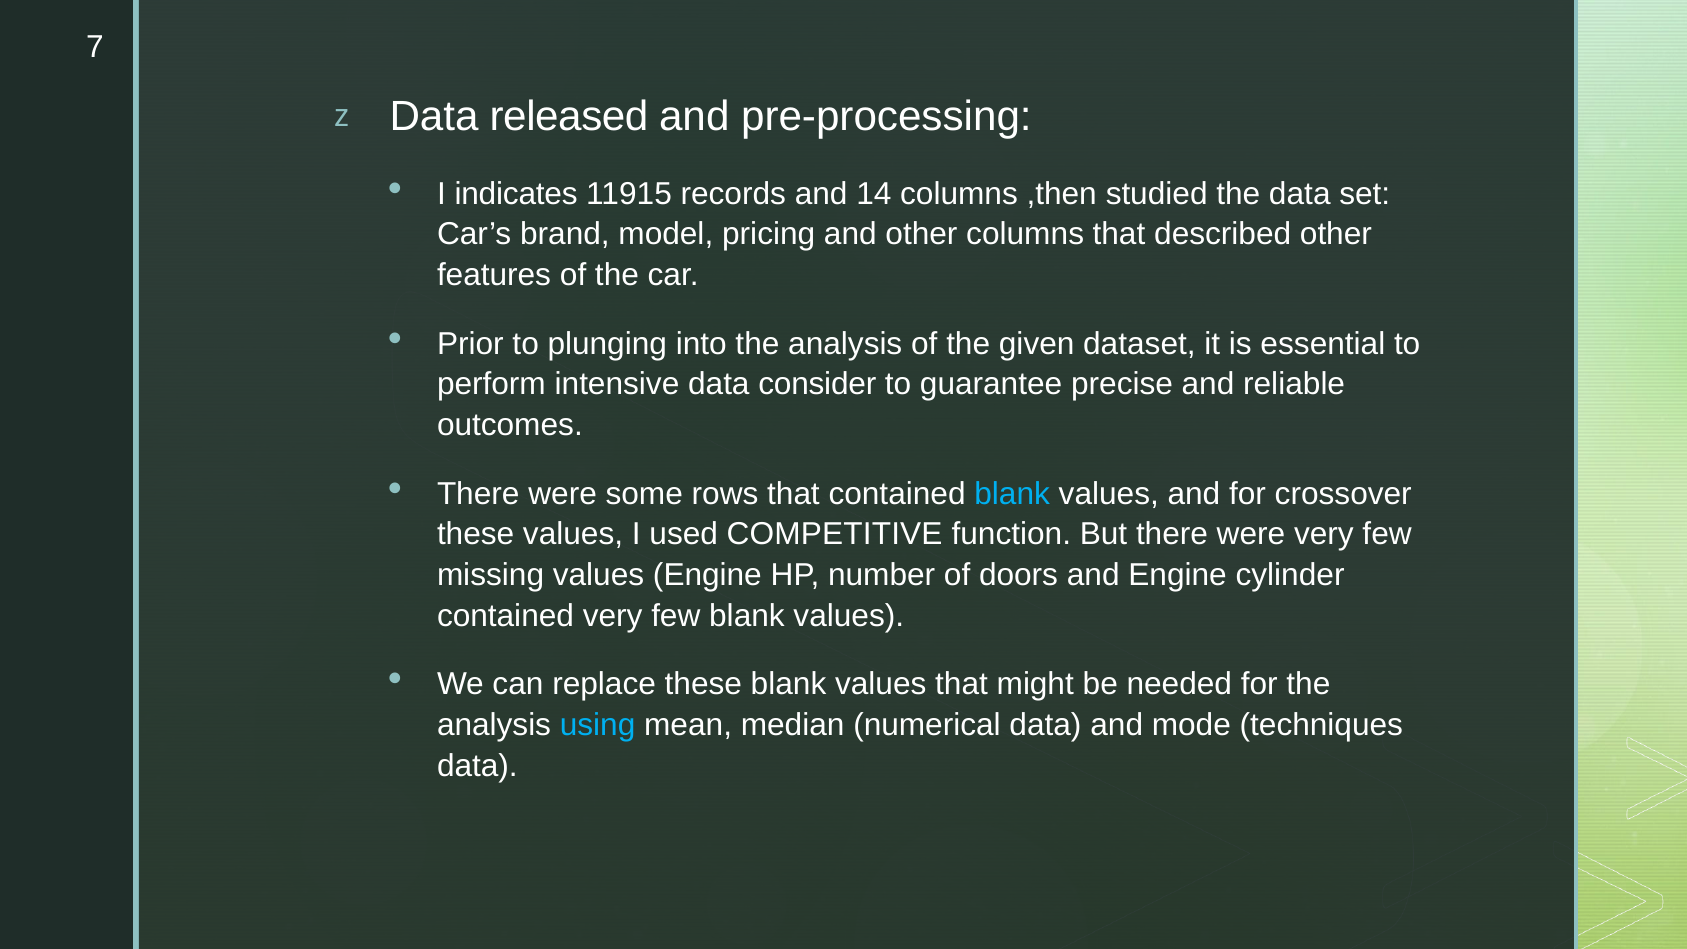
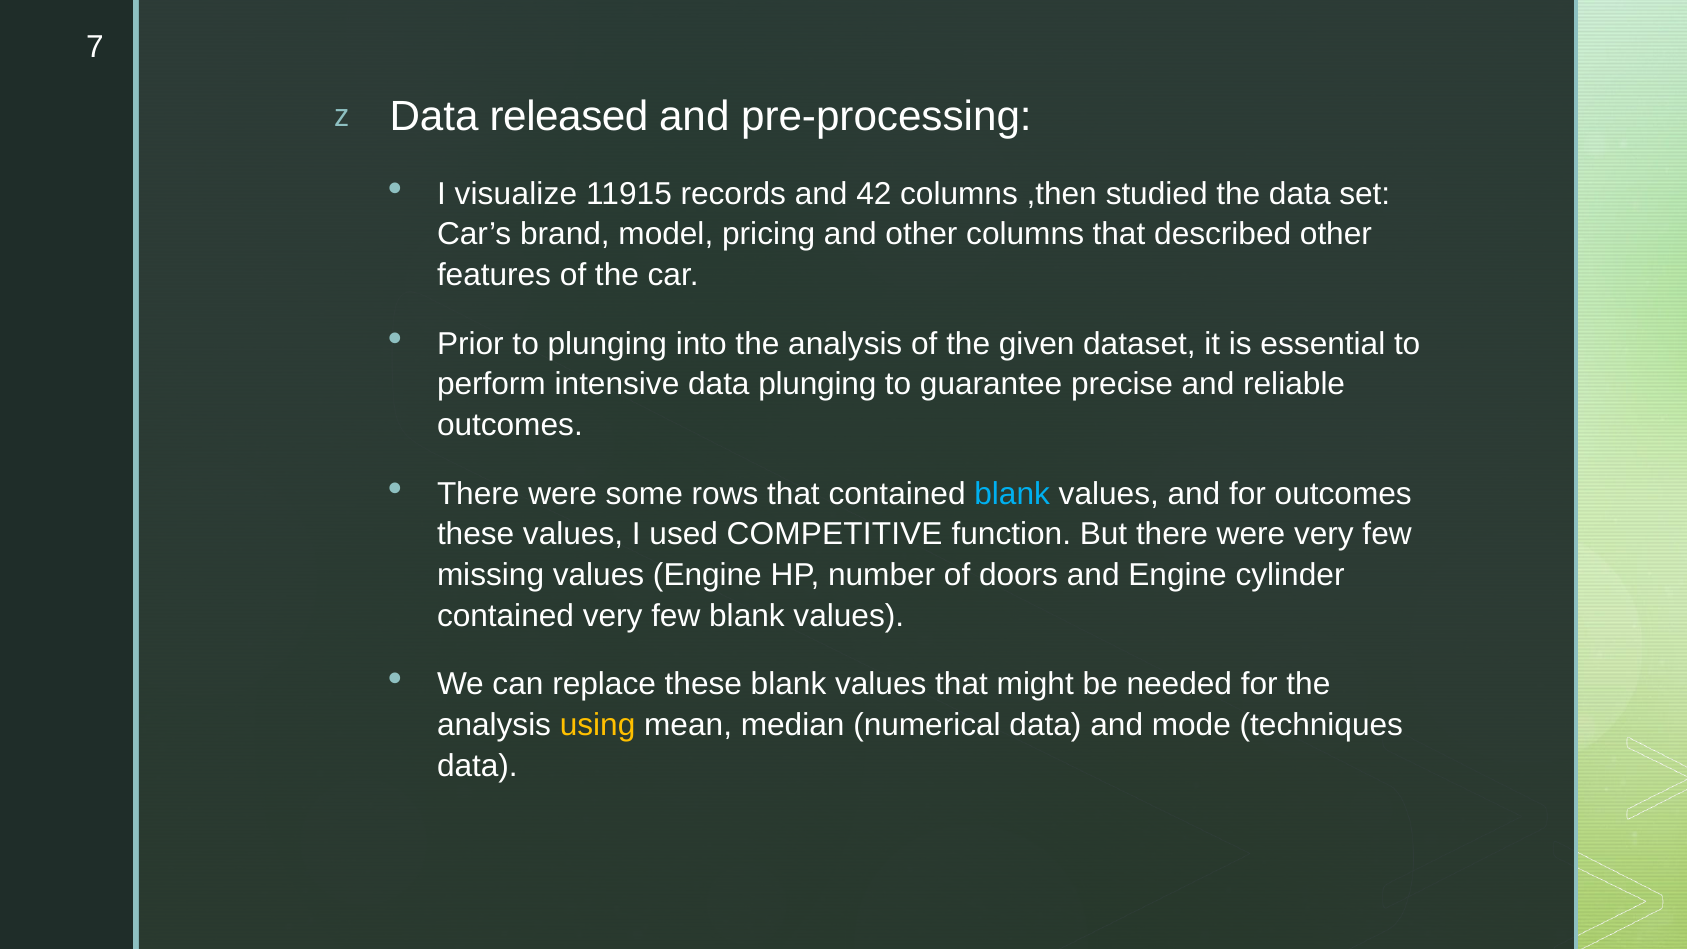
indicates: indicates -> visualize
14: 14 -> 42
data consider: consider -> plunging
for crossover: crossover -> outcomes
using colour: light blue -> yellow
